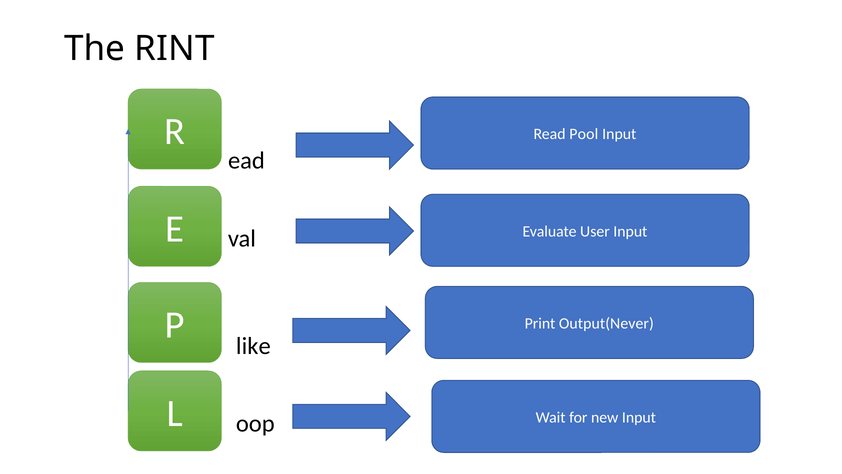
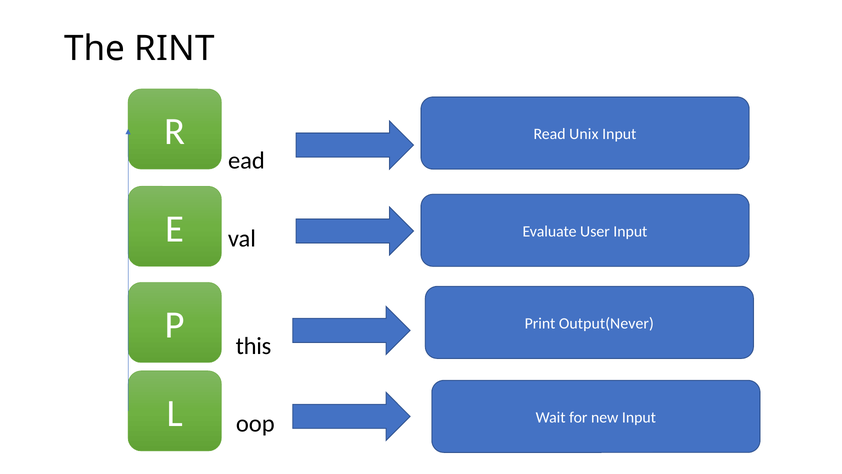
Pool: Pool -> Unix
like: like -> this
